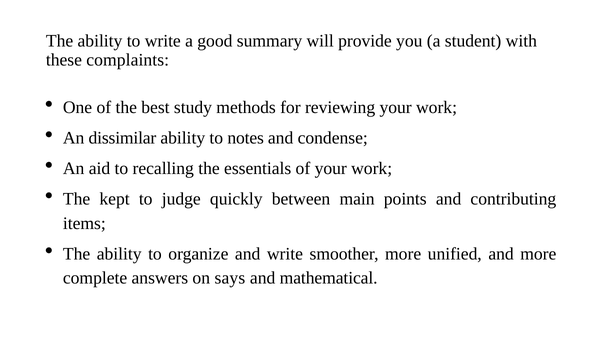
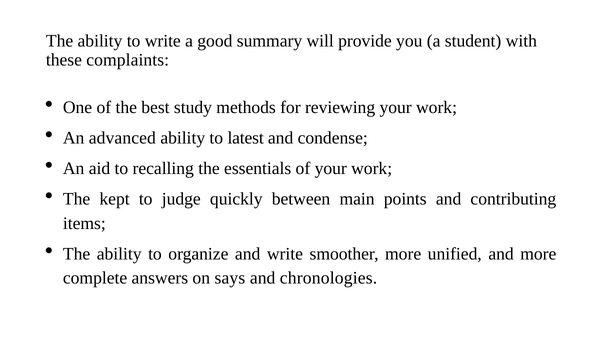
dissimilar: dissimilar -> advanced
notes: notes -> latest
mathematical: mathematical -> chronologies
